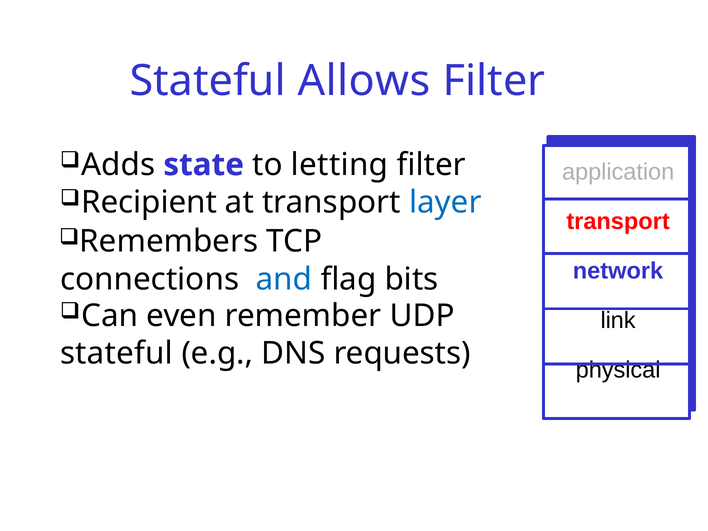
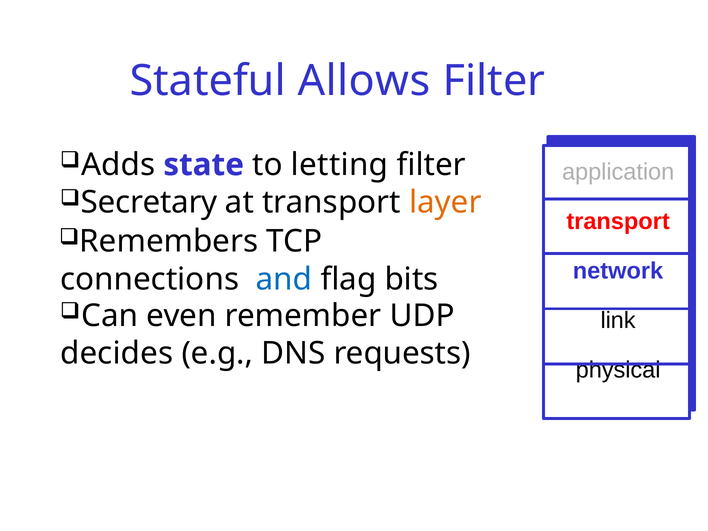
Recipient: Recipient -> Secretary
layer colour: blue -> orange
stateful at (117, 354): stateful -> decides
